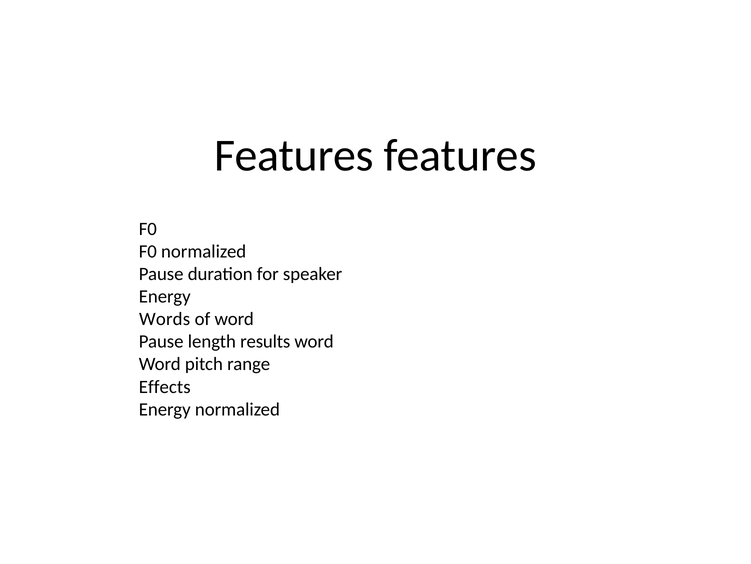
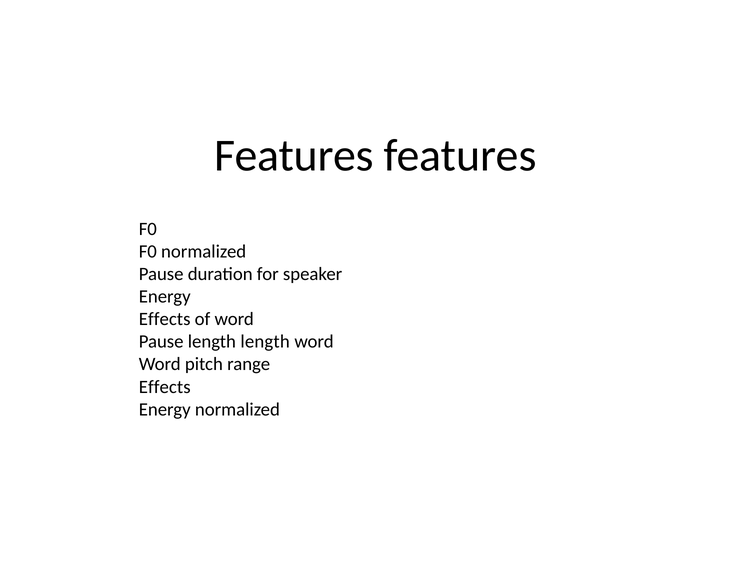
Words at (165, 319): Words -> Effects
length results: results -> length
